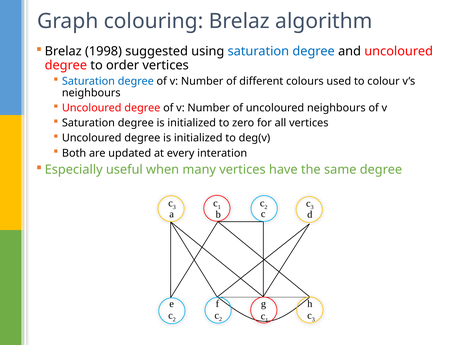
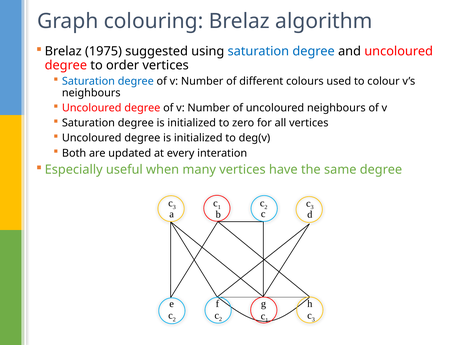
1998: 1998 -> 1975
